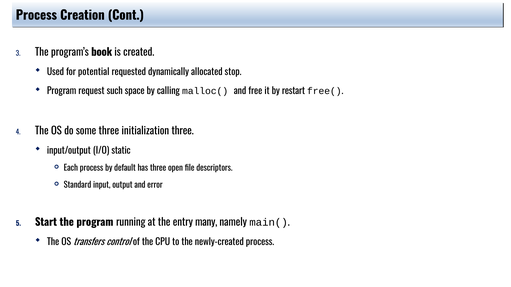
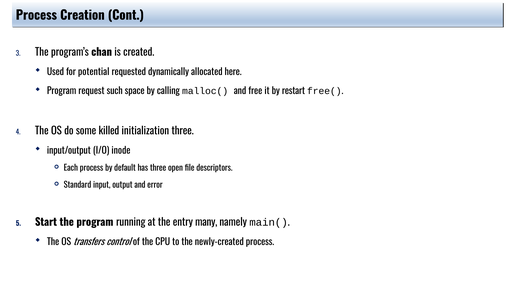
book: book -> chan
stop: stop -> here
some three: three -> killed
static: static -> inode
